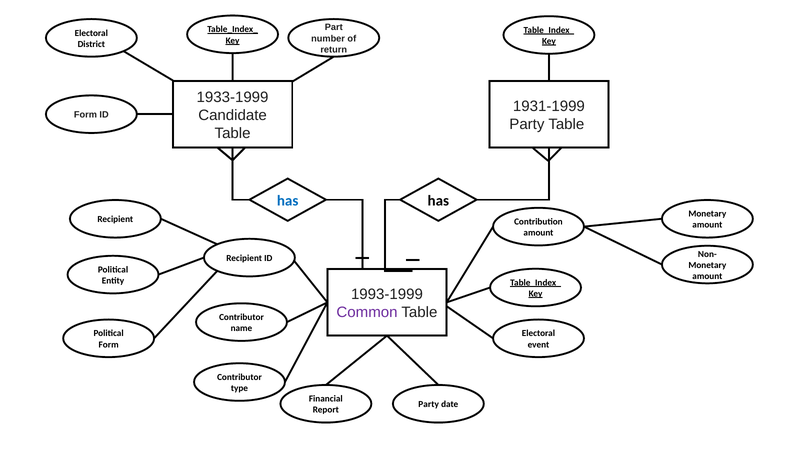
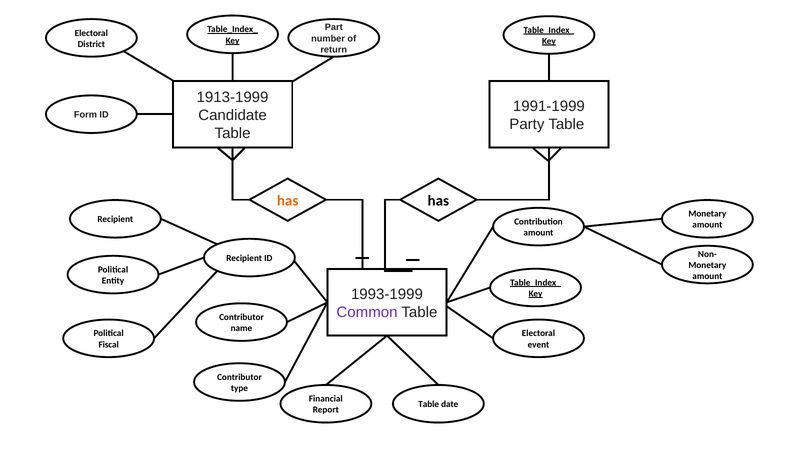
1933-1999: 1933-1999 -> 1913-1999
1931-1999: 1931-1999 -> 1991-1999
has at (288, 201) colour: blue -> orange
Form at (109, 345): Form -> Fiscal
Party at (429, 405): Party -> Table
